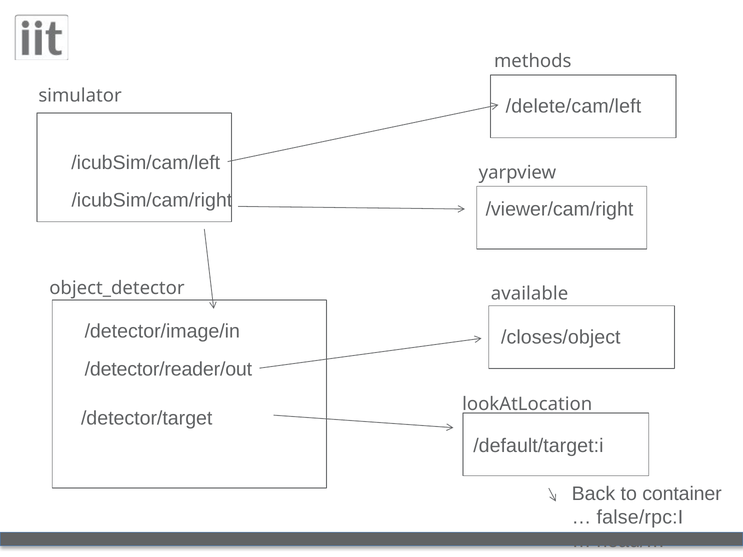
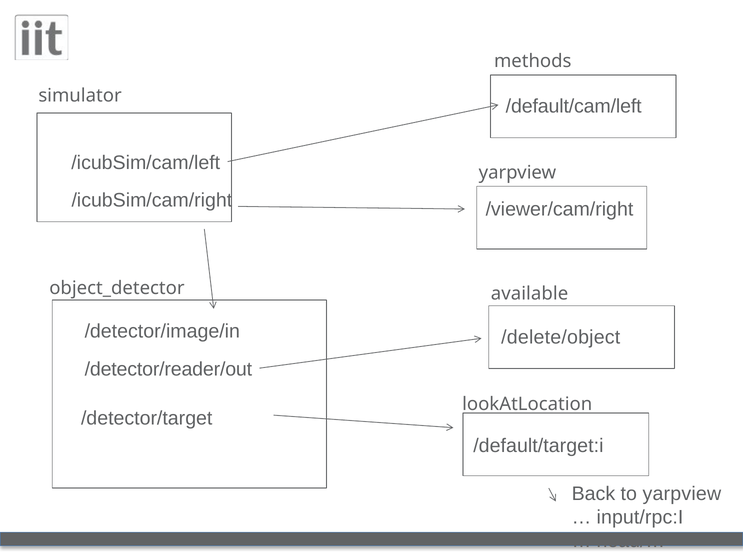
/delete/cam/left: /delete/cam/left -> /default/cam/left
/closes/object: /closes/object -> /delete/object
to container: container -> yarpview
false/rpc:I: false/rpc:I -> input/rpc:I
